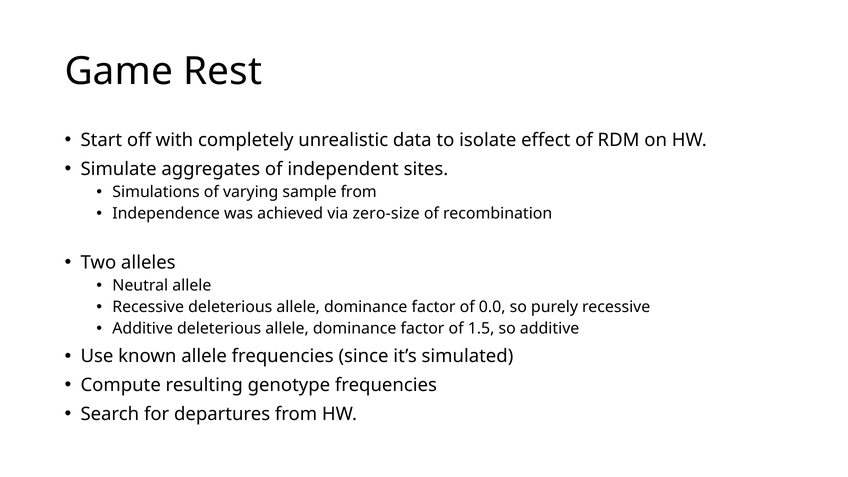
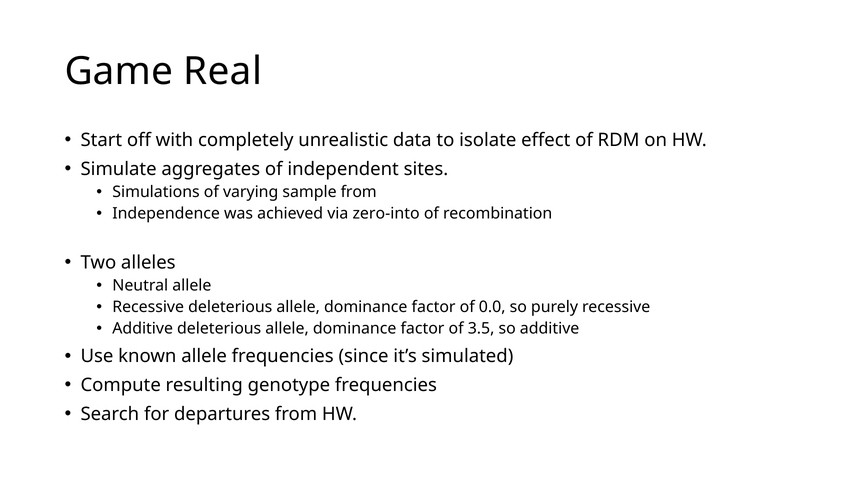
Rest: Rest -> Real
zero-size: zero-size -> zero-into
1.5: 1.5 -> 3.5
